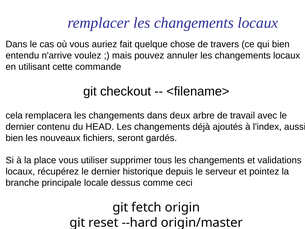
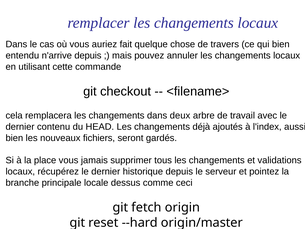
n'arrive voulez: voulez -> depuis
utiliser: utiliser -> jamais
